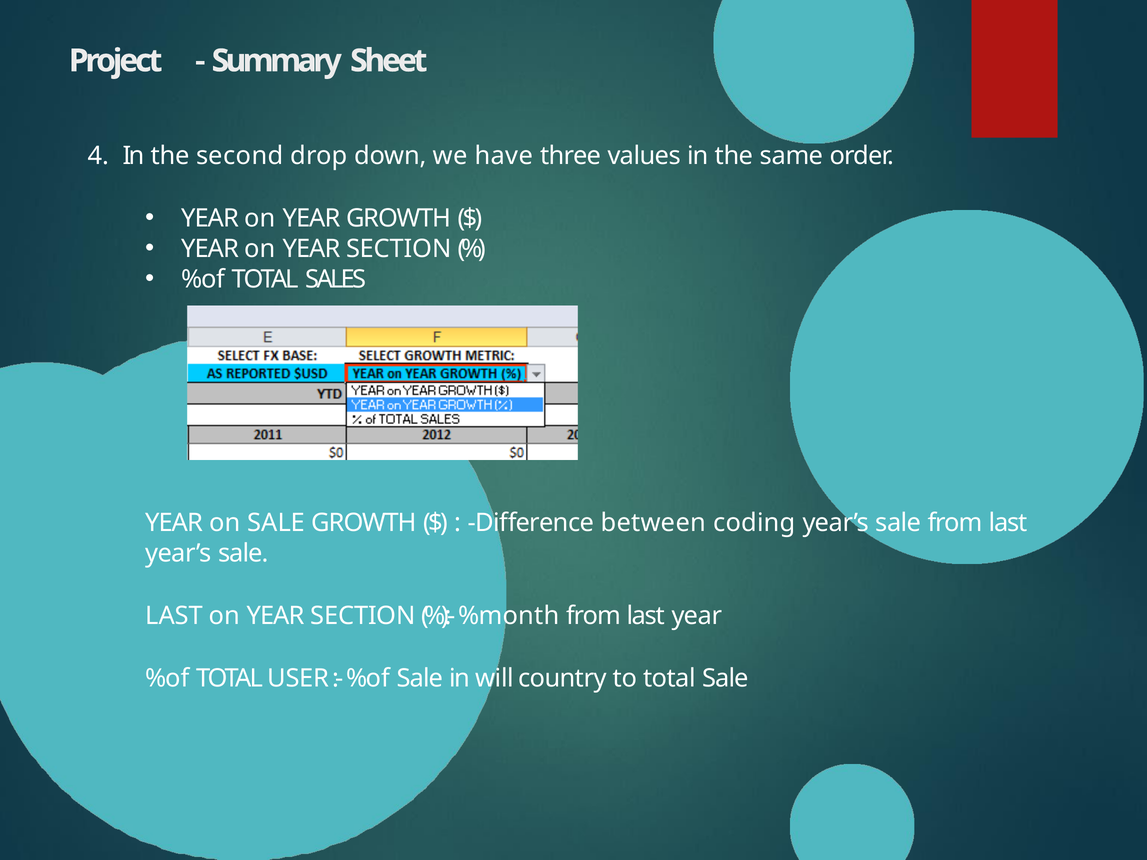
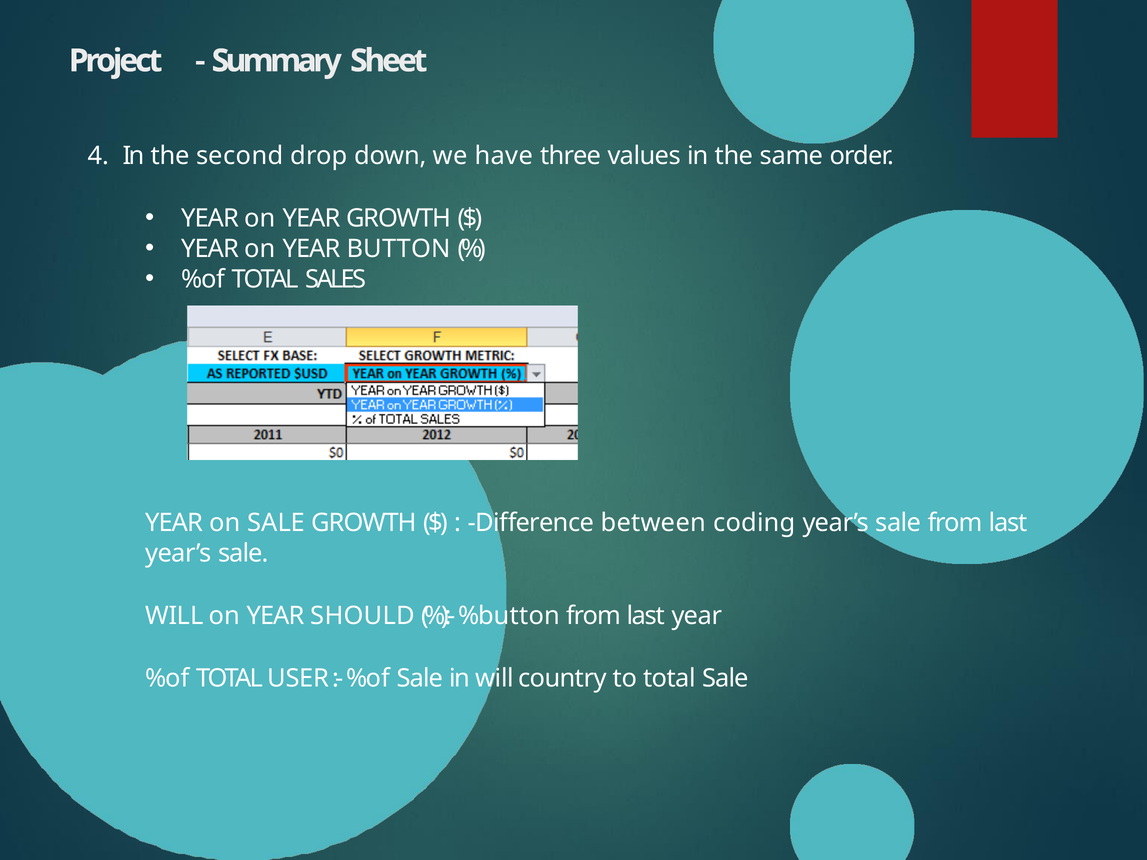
YEAR on YEAR SECTION: SECTION -> BUTTON
LAST at (174, 616): LAST -> WILL
SECTION at (363, 616): SECTION -> SHOULD
month at (519, 616): month -> button
